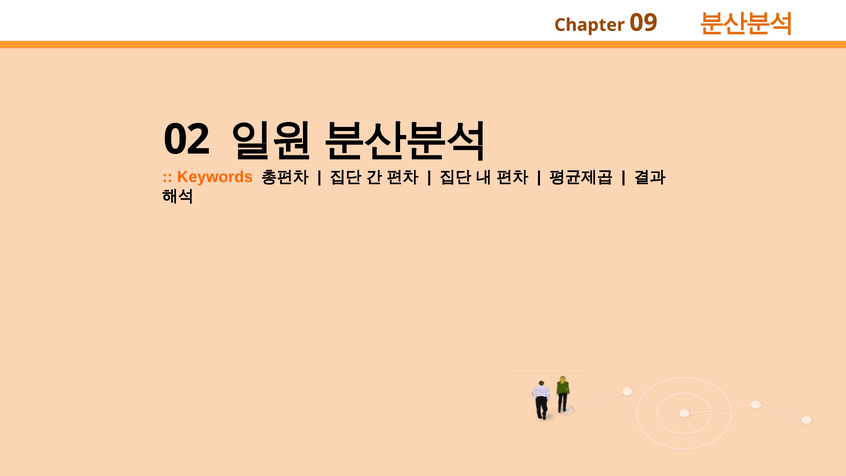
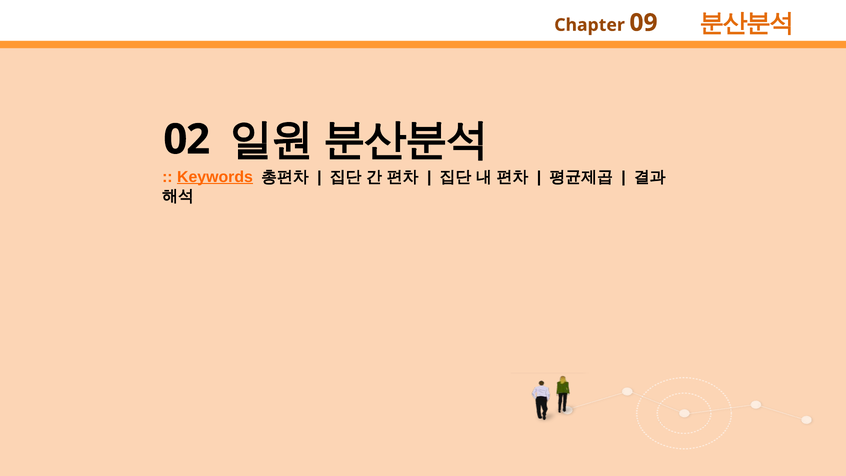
Keywords underline: none -> present
